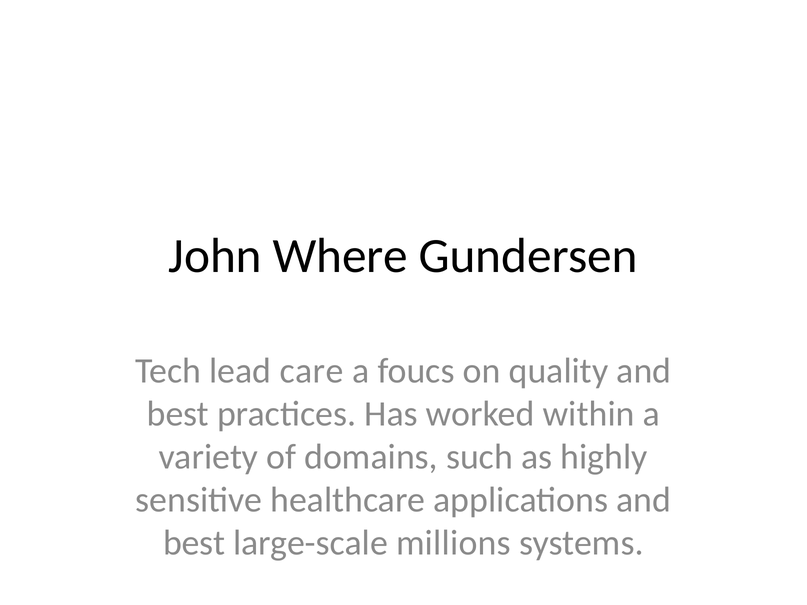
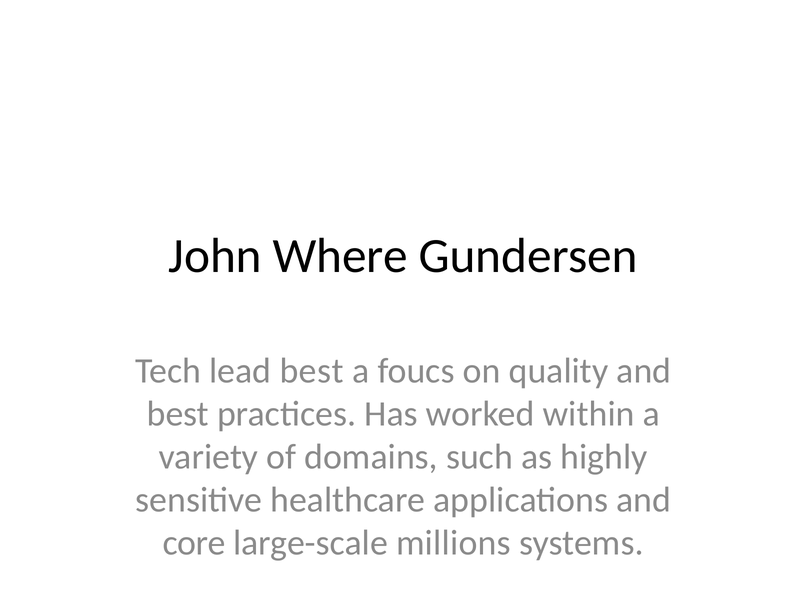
lead care: care -> best
best at (194, 543): best -> core
